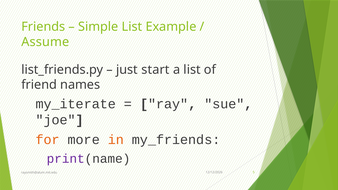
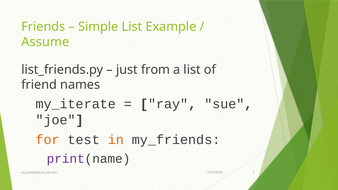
start: start -> from
more: more -> test
